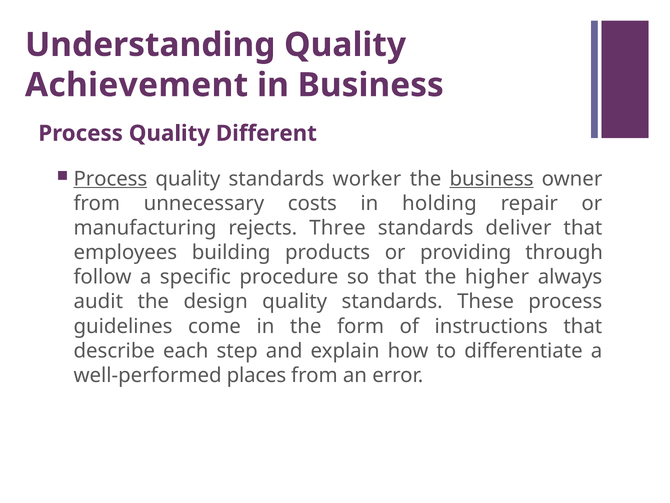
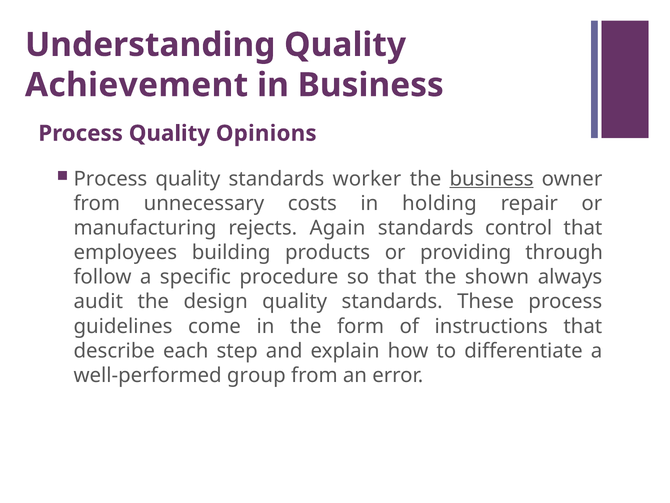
Different: Different -> Opinions
Process at (110, 179) underline: present -> none
Three: Three -> Again
deliver: deliver -> control
higher: higher -> shown
places: places -> group
